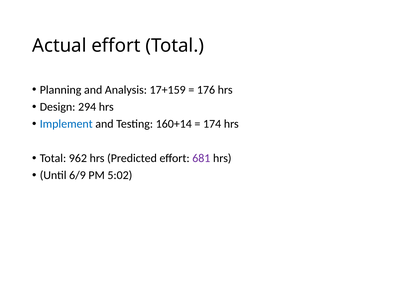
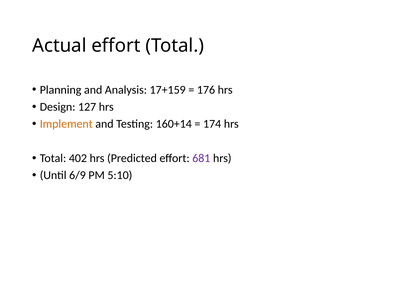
294: 294 -> 127
Implement colour: blue -> orange
962: 962 -> 402
5:02: 5:02 -> 5:10
